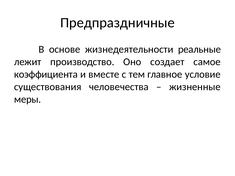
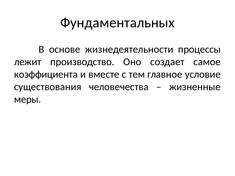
Предпраздничные: Предпраздничные -> Фундаментальных
реальные: реальные -> процессы
